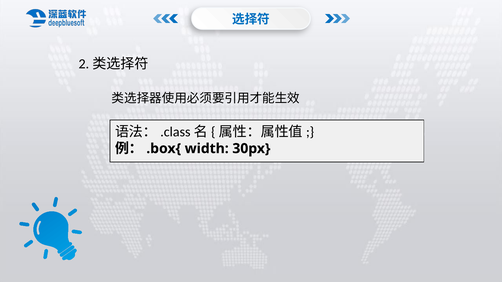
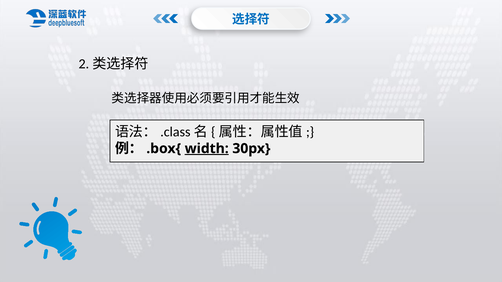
width underline: none -> present
